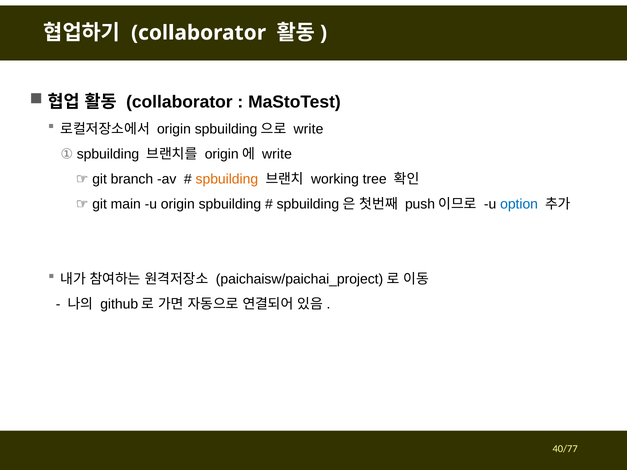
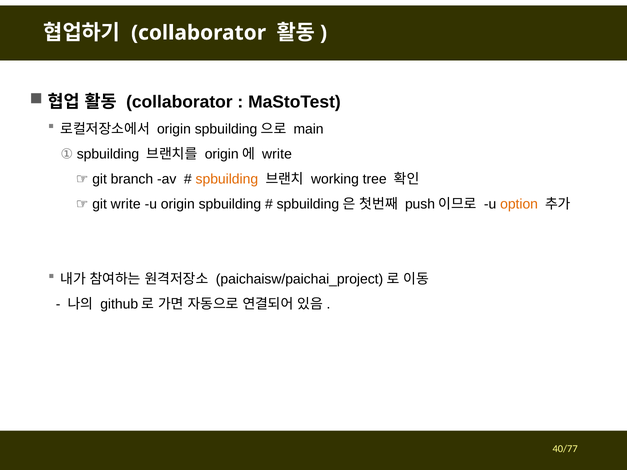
write at (308, 129): write -> main
git main: main -> write
option colour: blue -> orange
